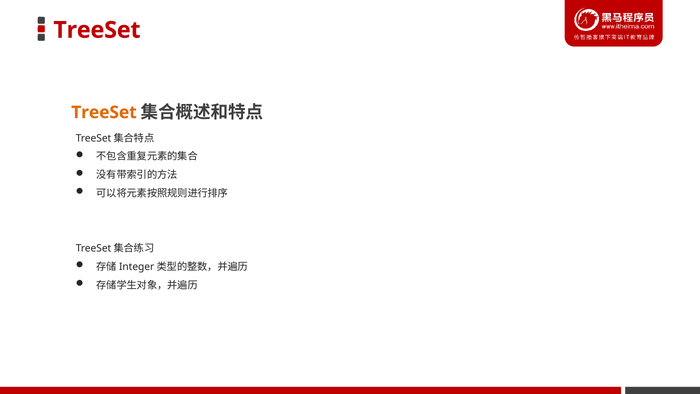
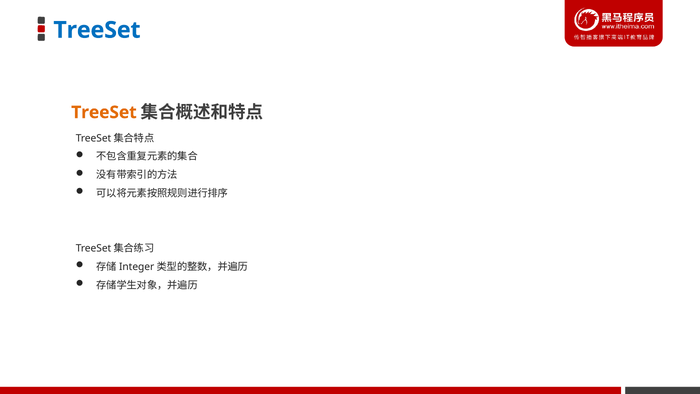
TreeSet at (97, 30) colour: red -> blue
